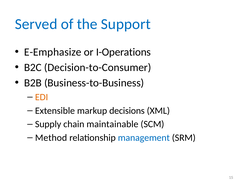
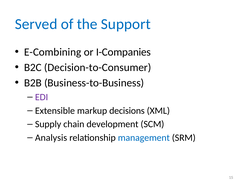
E-Emphasize: E-Emphasize -> E-Combining
I-Operations: I-Operations -> I-Companies
EDI colour: orange -> purple
maintainable: maintainable -> development
Method: Method -> Analysis
